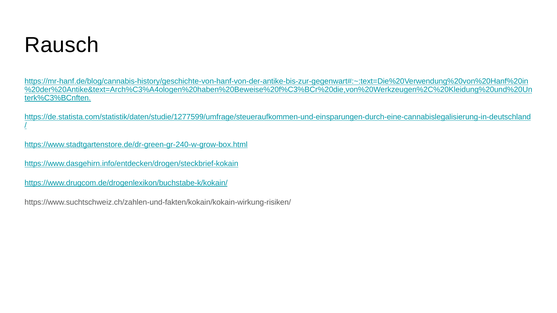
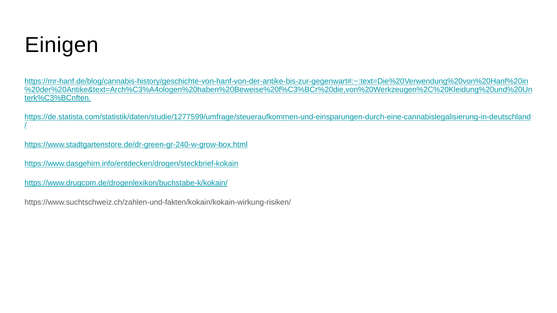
Rausch: Rausch -> Einigen
